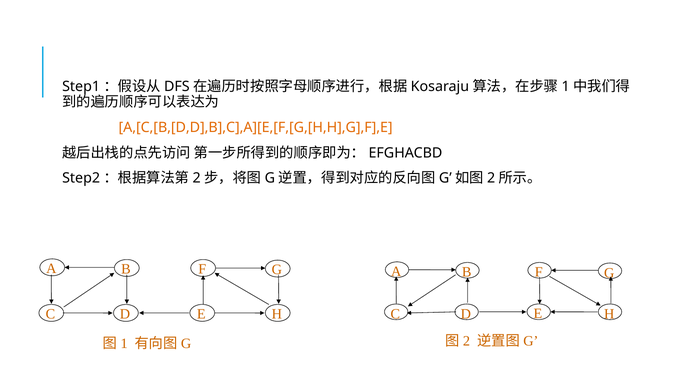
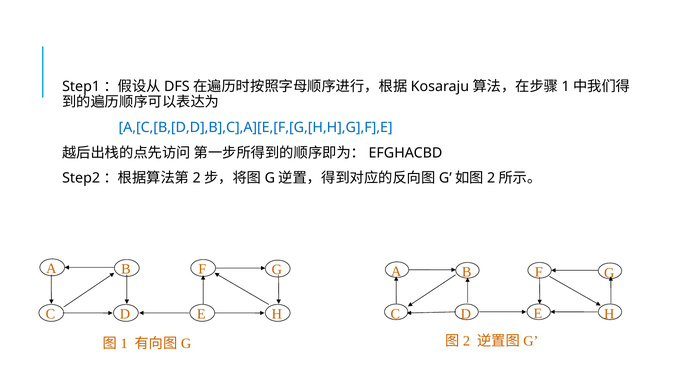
A,[C,[B,[D,D],B],C],A][E,[F,[G,[H,H],G],F],E colour: orange -> blue
